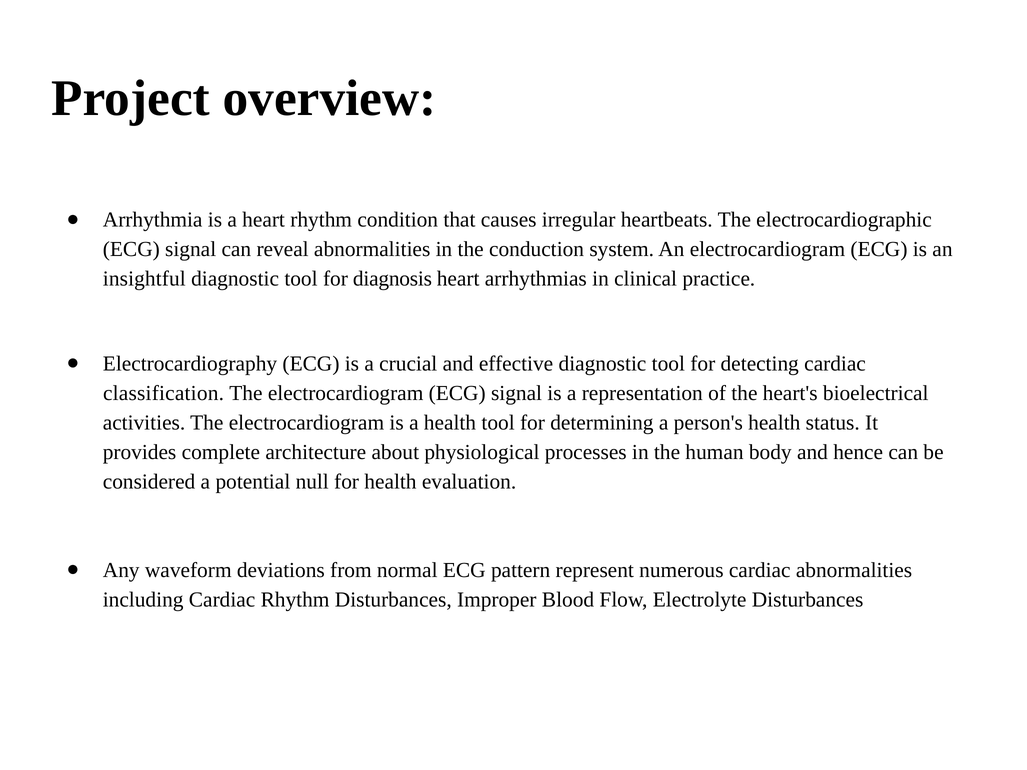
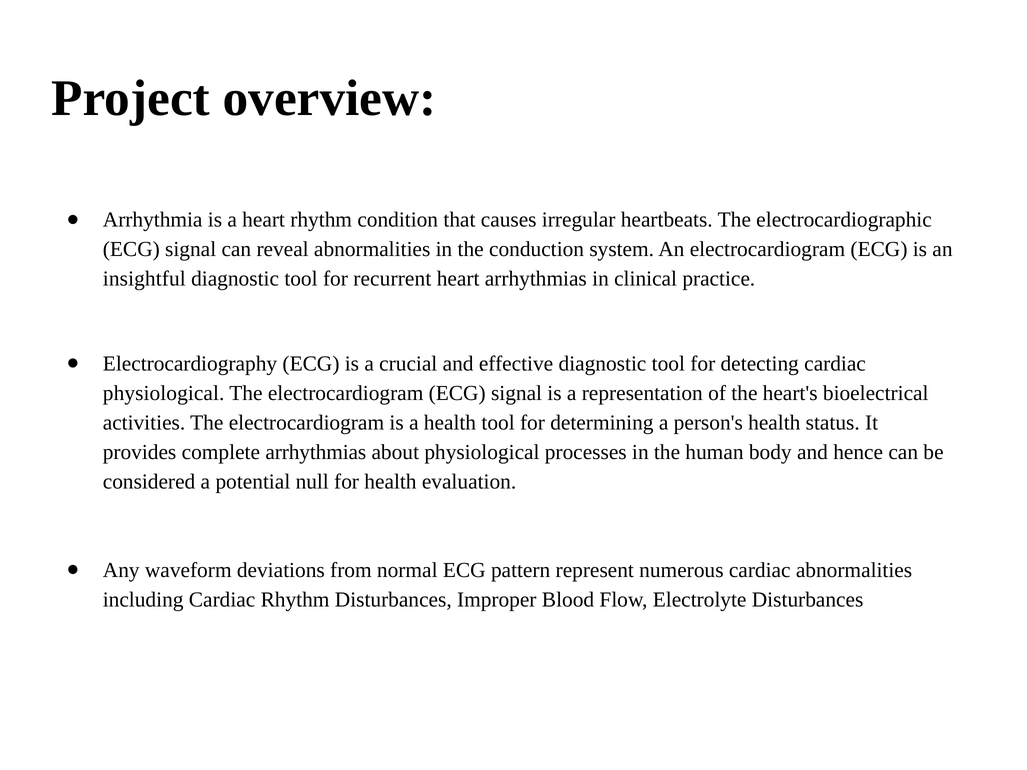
diagnosis: diagnosis -> recurrent
classification at (164, 393): classification -> physiological
complete architecture: architecture -> arrhythmias
